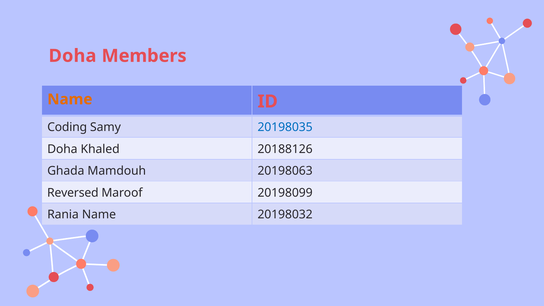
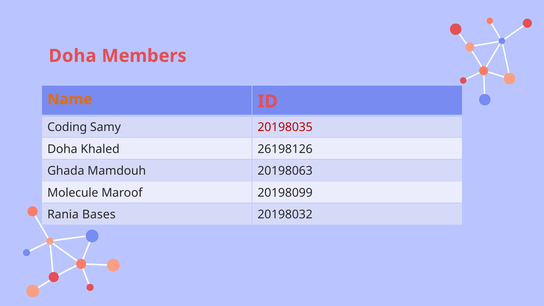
20198035 colour: blue -> red
20188126: 20188126 -> 26198126
Reversed: Reversed -> Molecule
Rania Name: Name -> Bases
